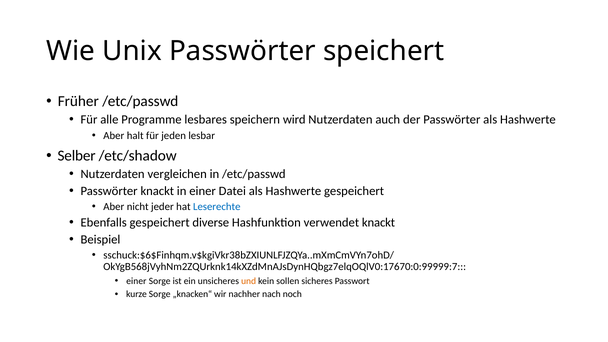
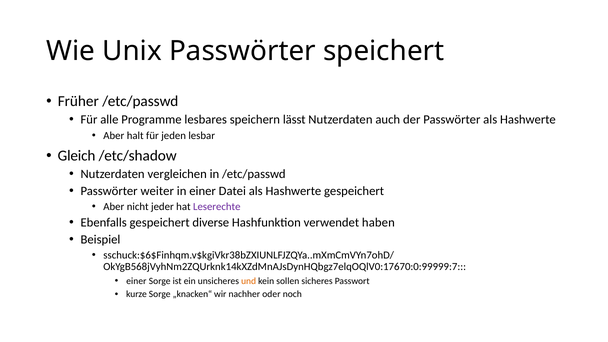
wird: wird -> lässt
Selber: Selber -> Gleich
Passwörter knackt: knackt -> weiter
Leserechte colour: blue -> purple
verwendet knackt: knackt -> haben
nach: nach -> oder
